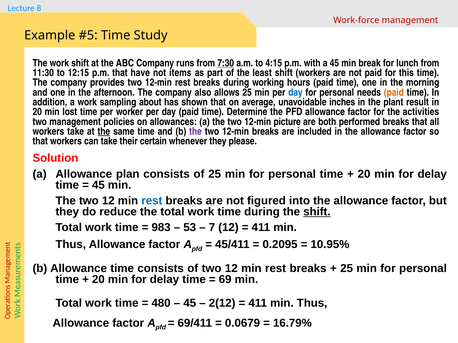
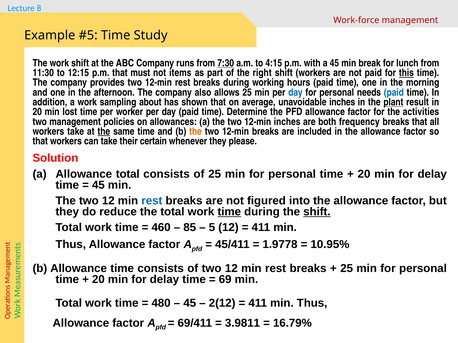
have: have -> must
least: least -> right
this underline: none -> present
paid at (394, 93) colour: orange -> blue
plant underline: none -> present
12-min picture: picture -> inches
performed: performed -> frequency
the at (196, 132) colour: purple -> orange
Allowance plan: plan -> total
time at (229, 212) underline: none -> present
983: 983 -> 460
53: 53 -> 85
7: 7 -> 5
0.2095: 0.2095 -> 1.9778
0.0679: 0.0679 -> 3.9811
